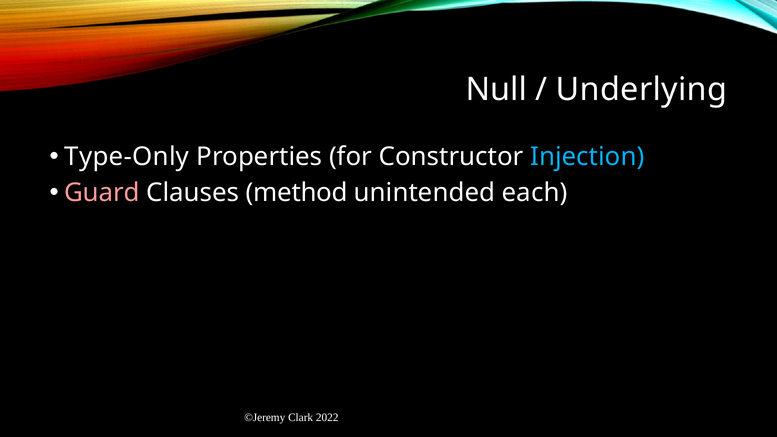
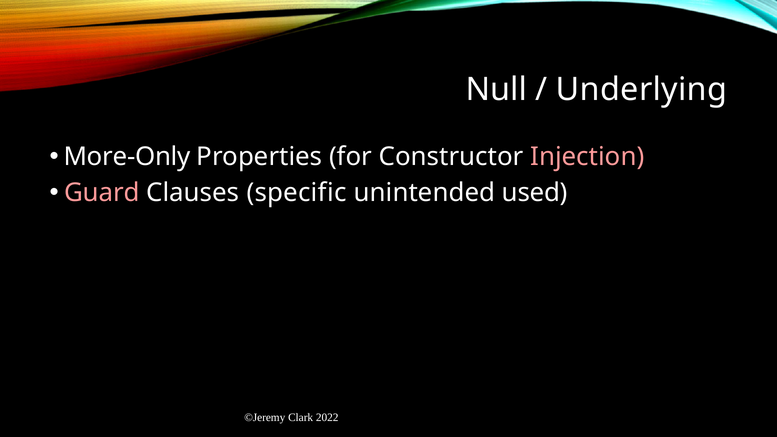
Type-Only: Type-Only -> More-Only
Injection colour: light blue -> pink
method: method -> specific
each: each -> used
